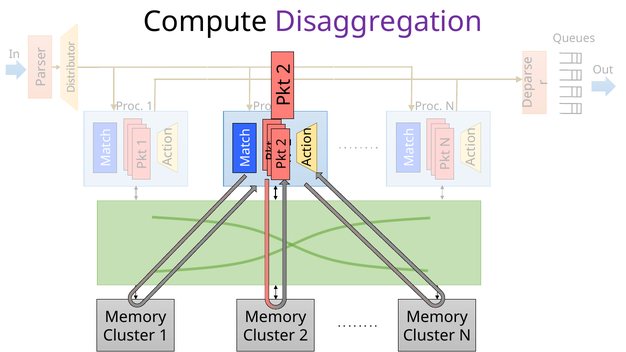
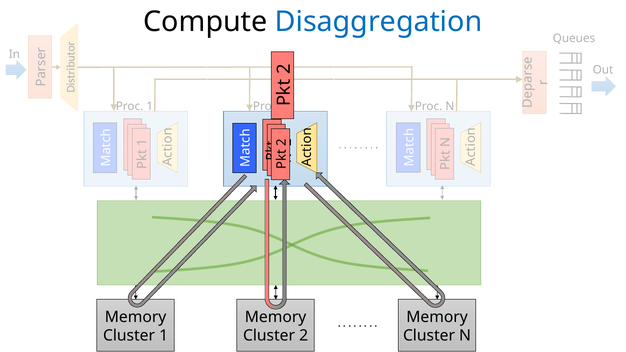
Disaggregation colour: purple -> blue
